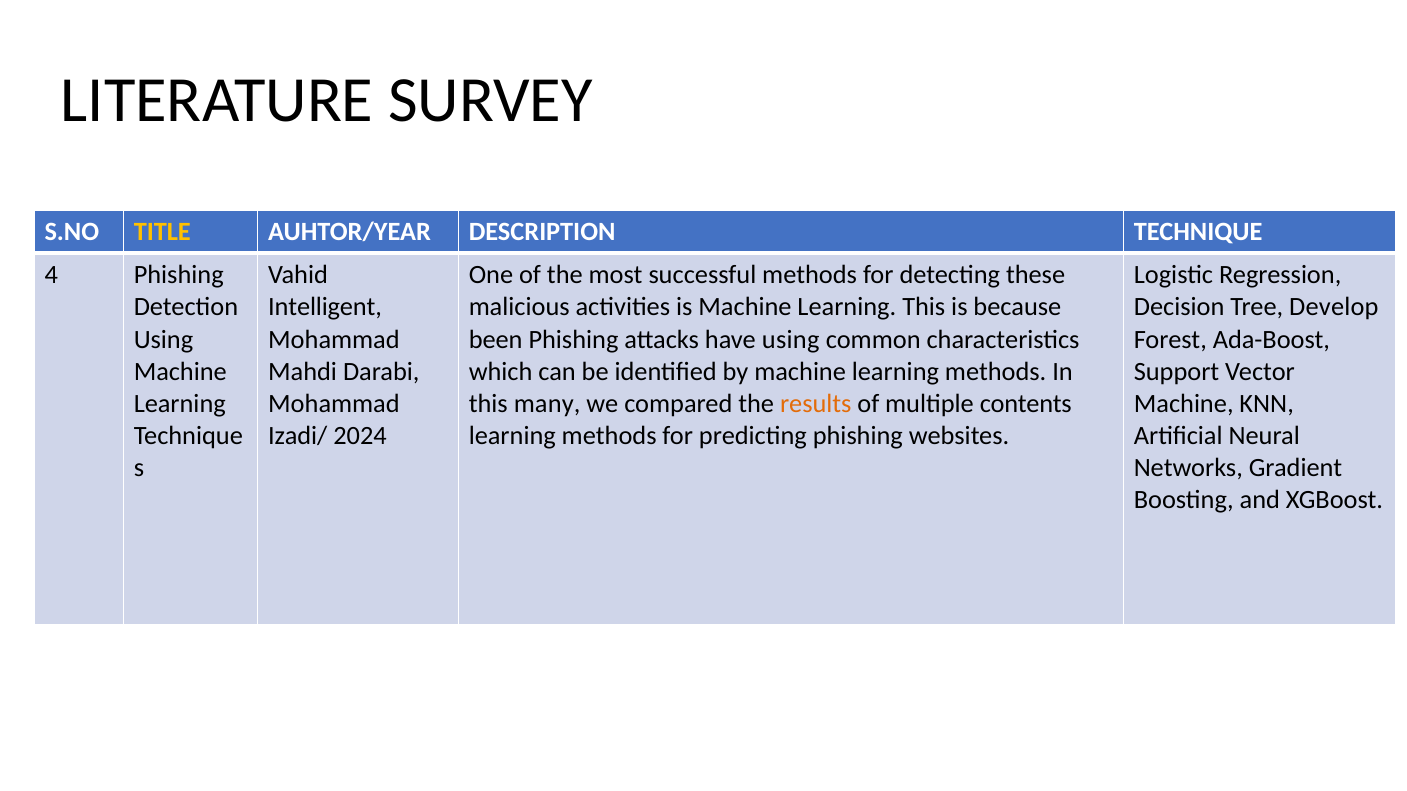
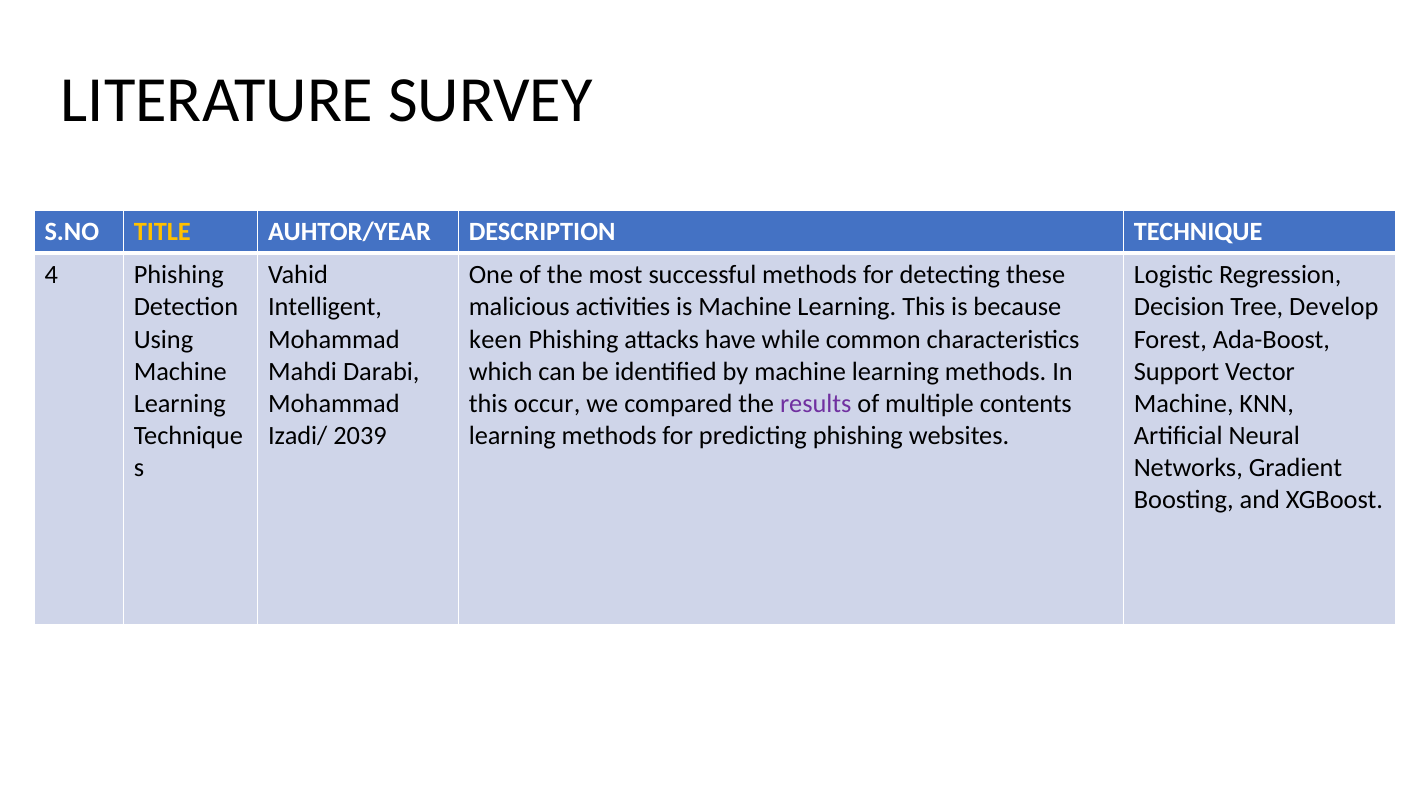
been: been -> keen
have using: using -> while
many: many -> occur
results colour: orange -> purple
2024: 2024 -> 2039
